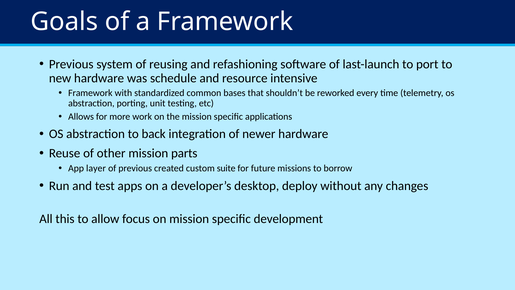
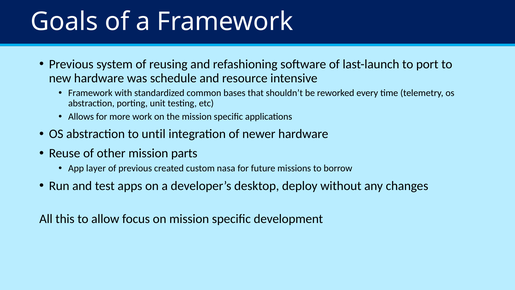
back: back -> until
suite: suite -> nasa
